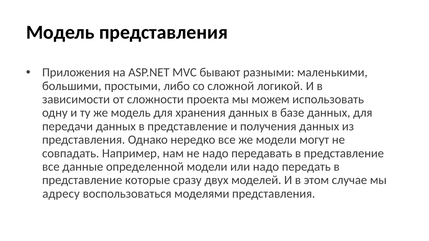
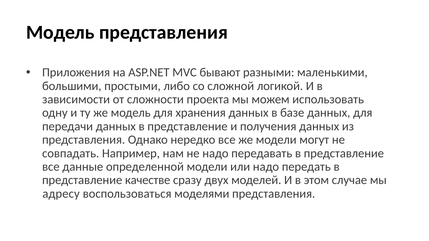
которые: которые -> качестве
